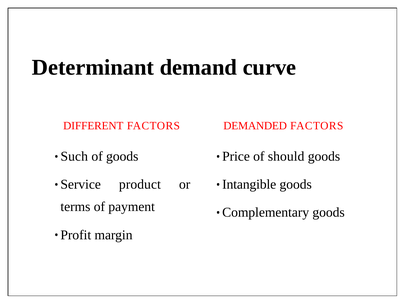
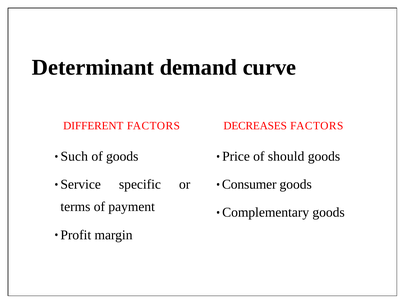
DEMANDED: DEMANDED -> DECREASES
product: product -> specific
Intangible: Intangible -> Consumer
